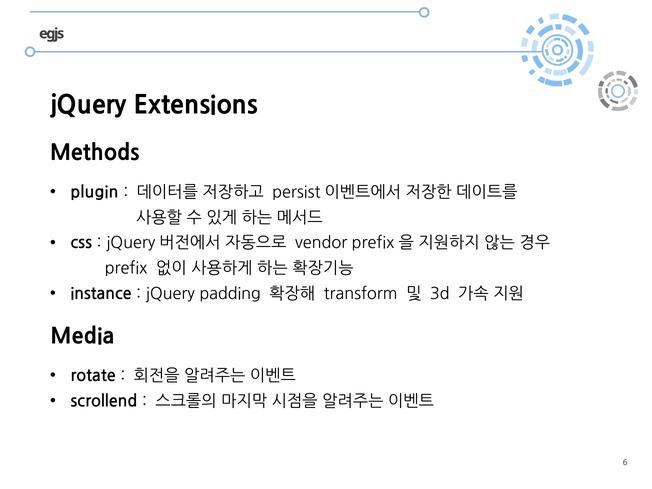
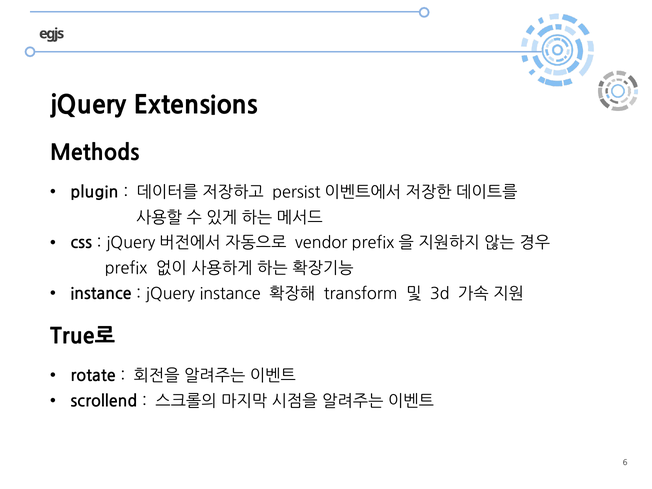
jQuery padding: padding -> instance
Media: Media -> True로
